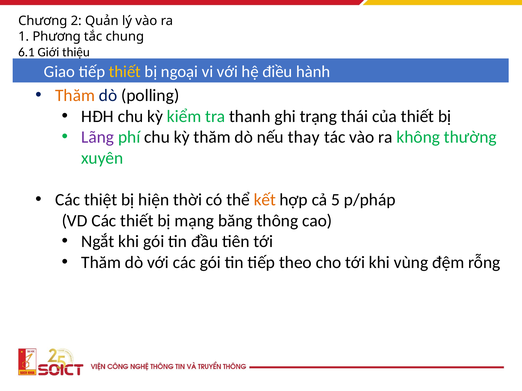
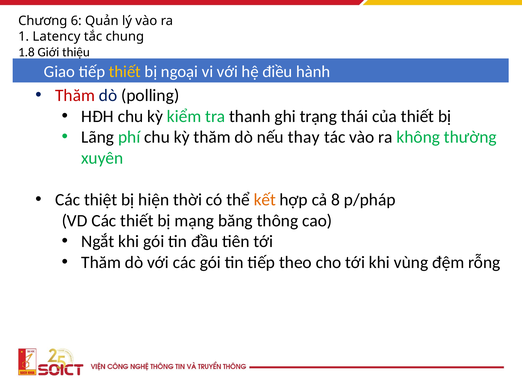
2: 2 -> 6
Phương: Phương -> Latency
6.1: 6.1 -> 1.8
Thăm at (75, 96) colour: orange -> red
Lãng colour: purple -> black
5: 5 -> 8
